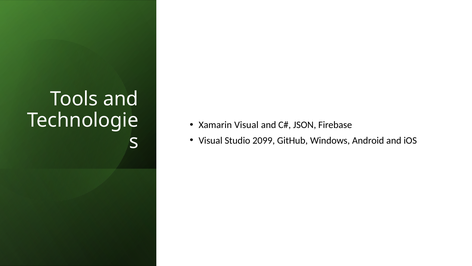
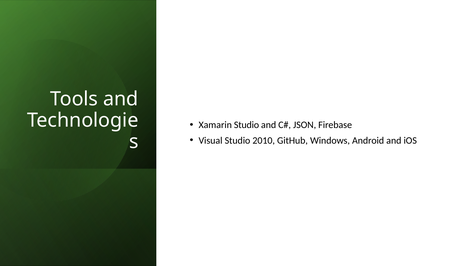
Xamarin Visual: Visual -> Studio
2099: 2099 -> 2010
